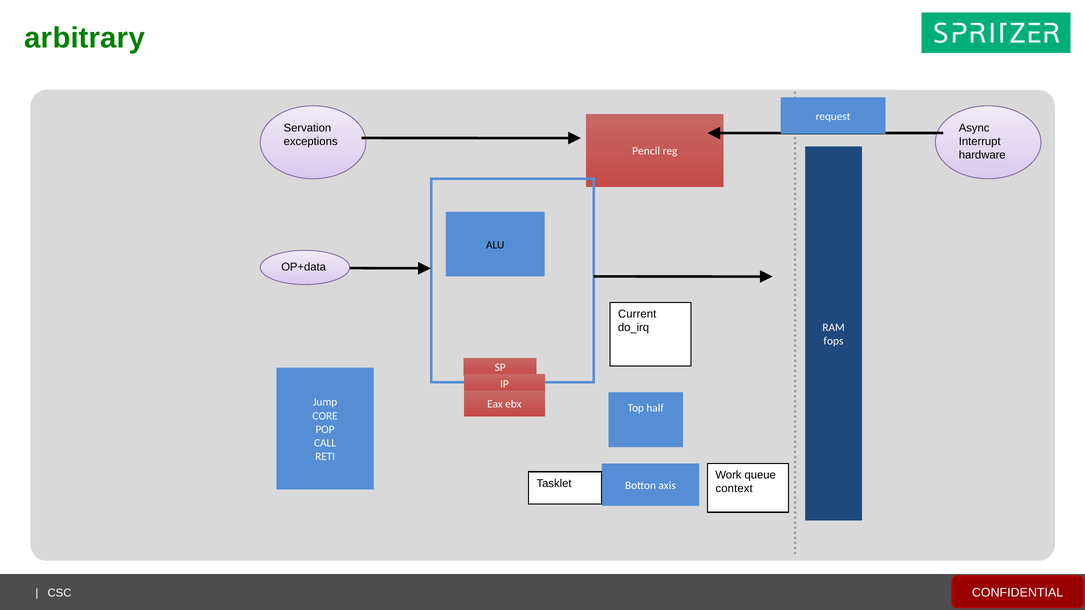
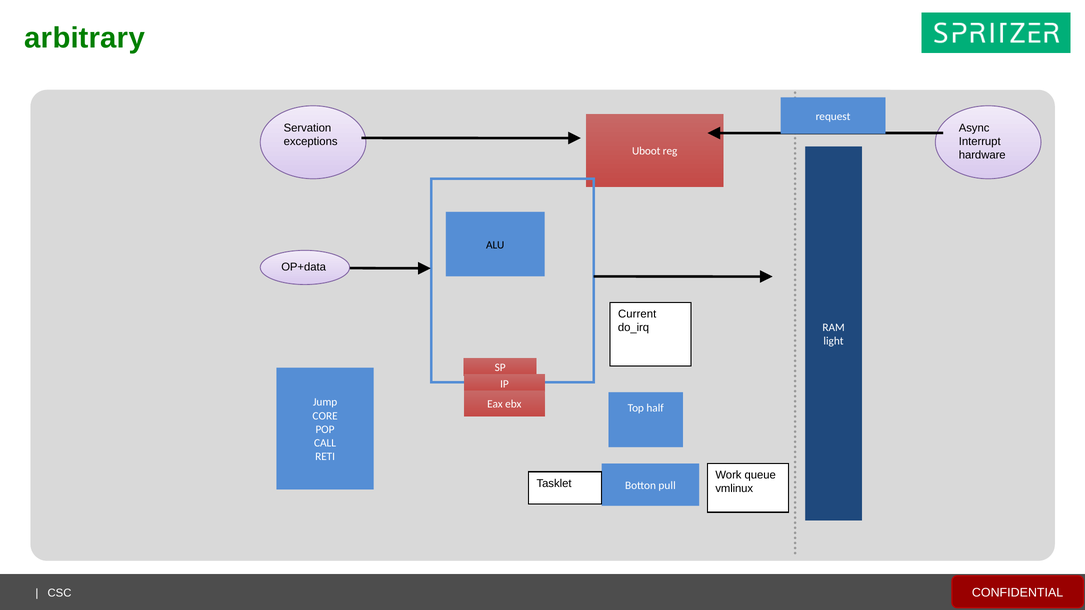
Pencil: Pencil -> Uboot
fops: fops -> light
axis: axis -> pull
context: context -> vmlinux
